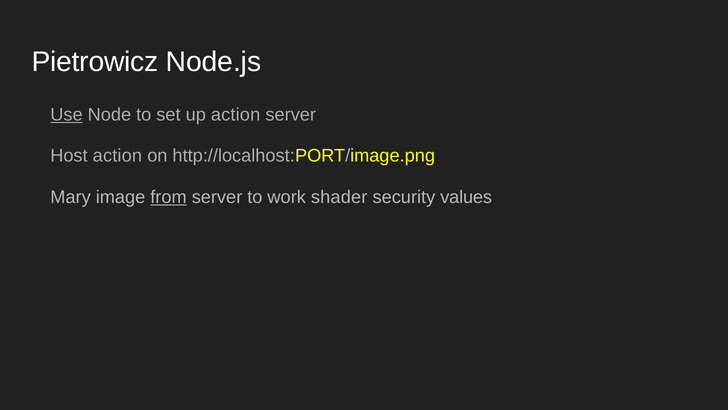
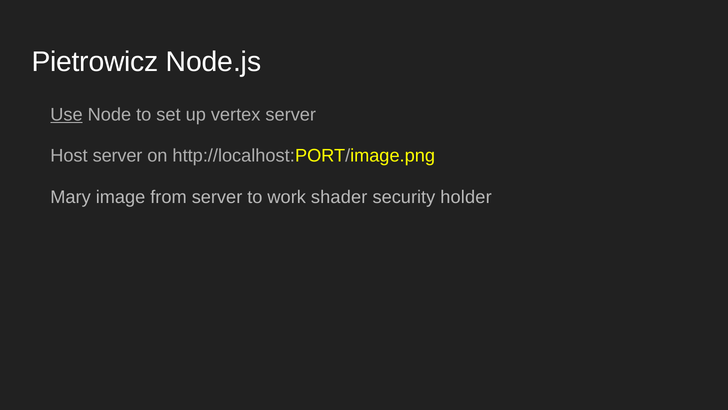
up action: action -> vertex
Host action: action -> server
from underline: present -> none
values: values -> holder
